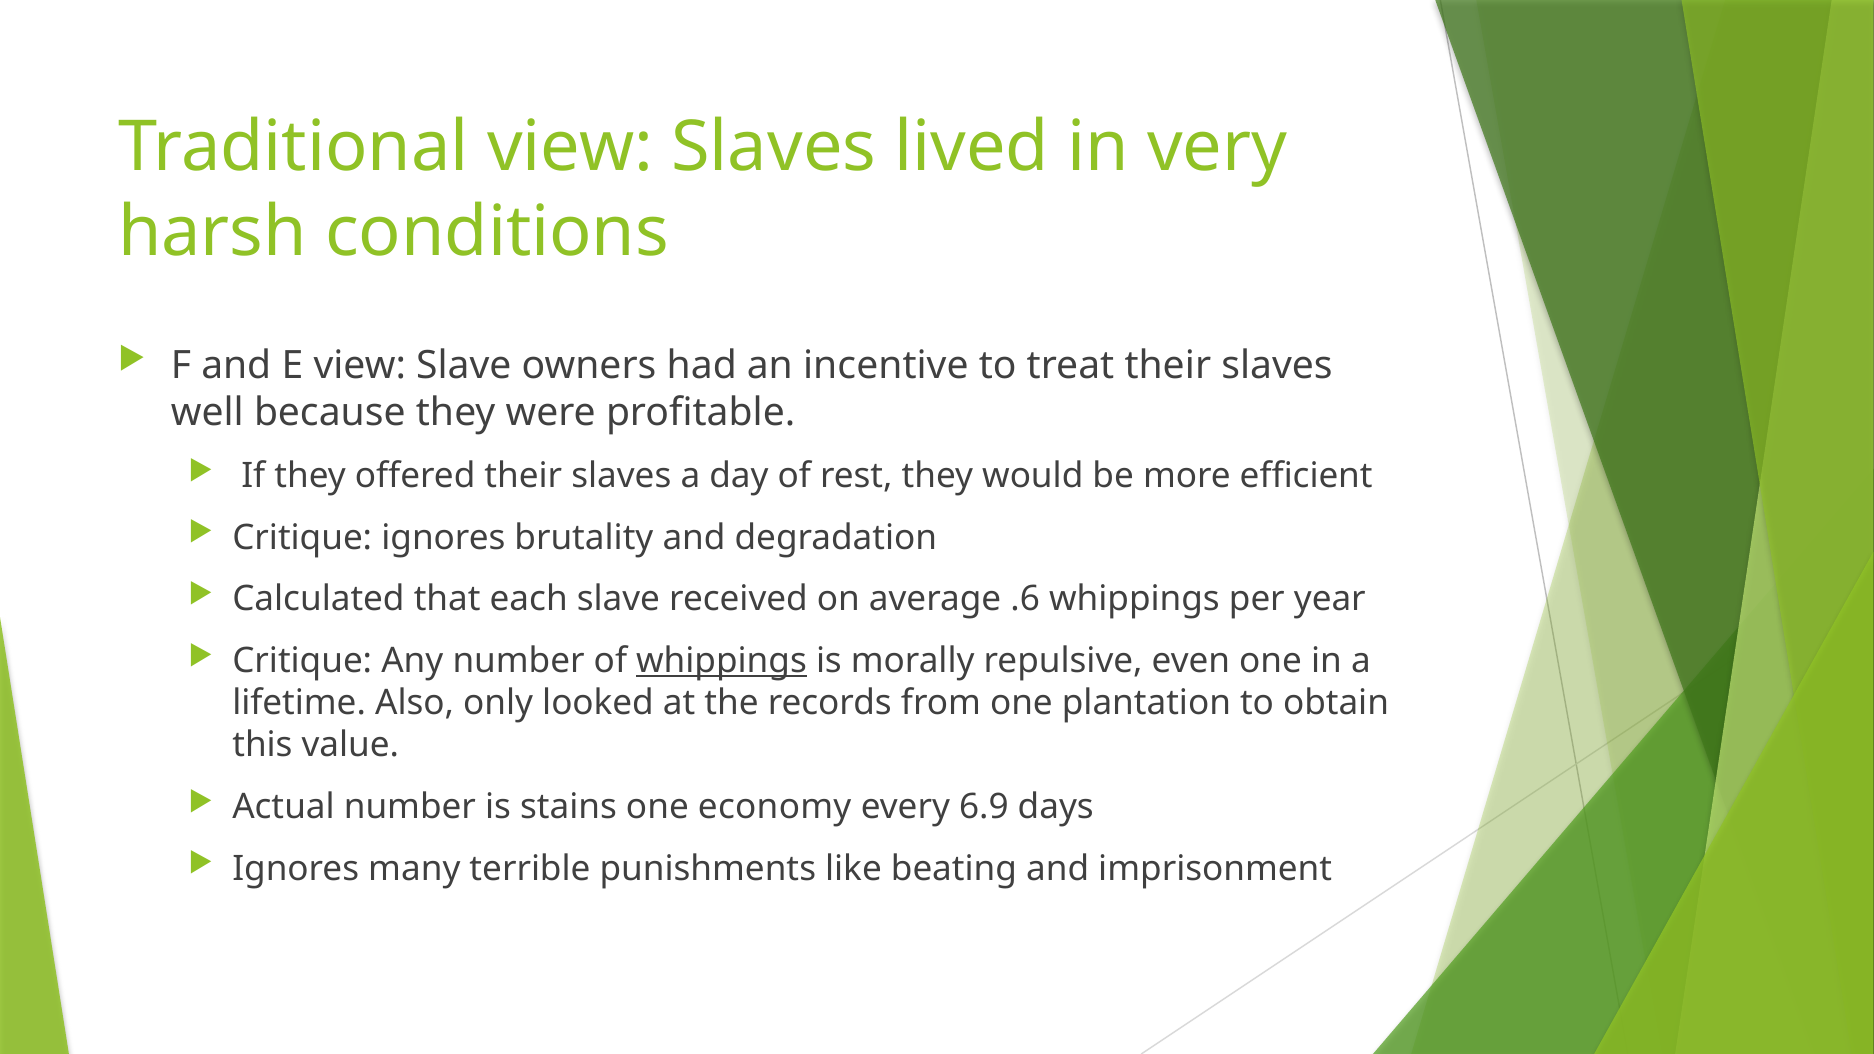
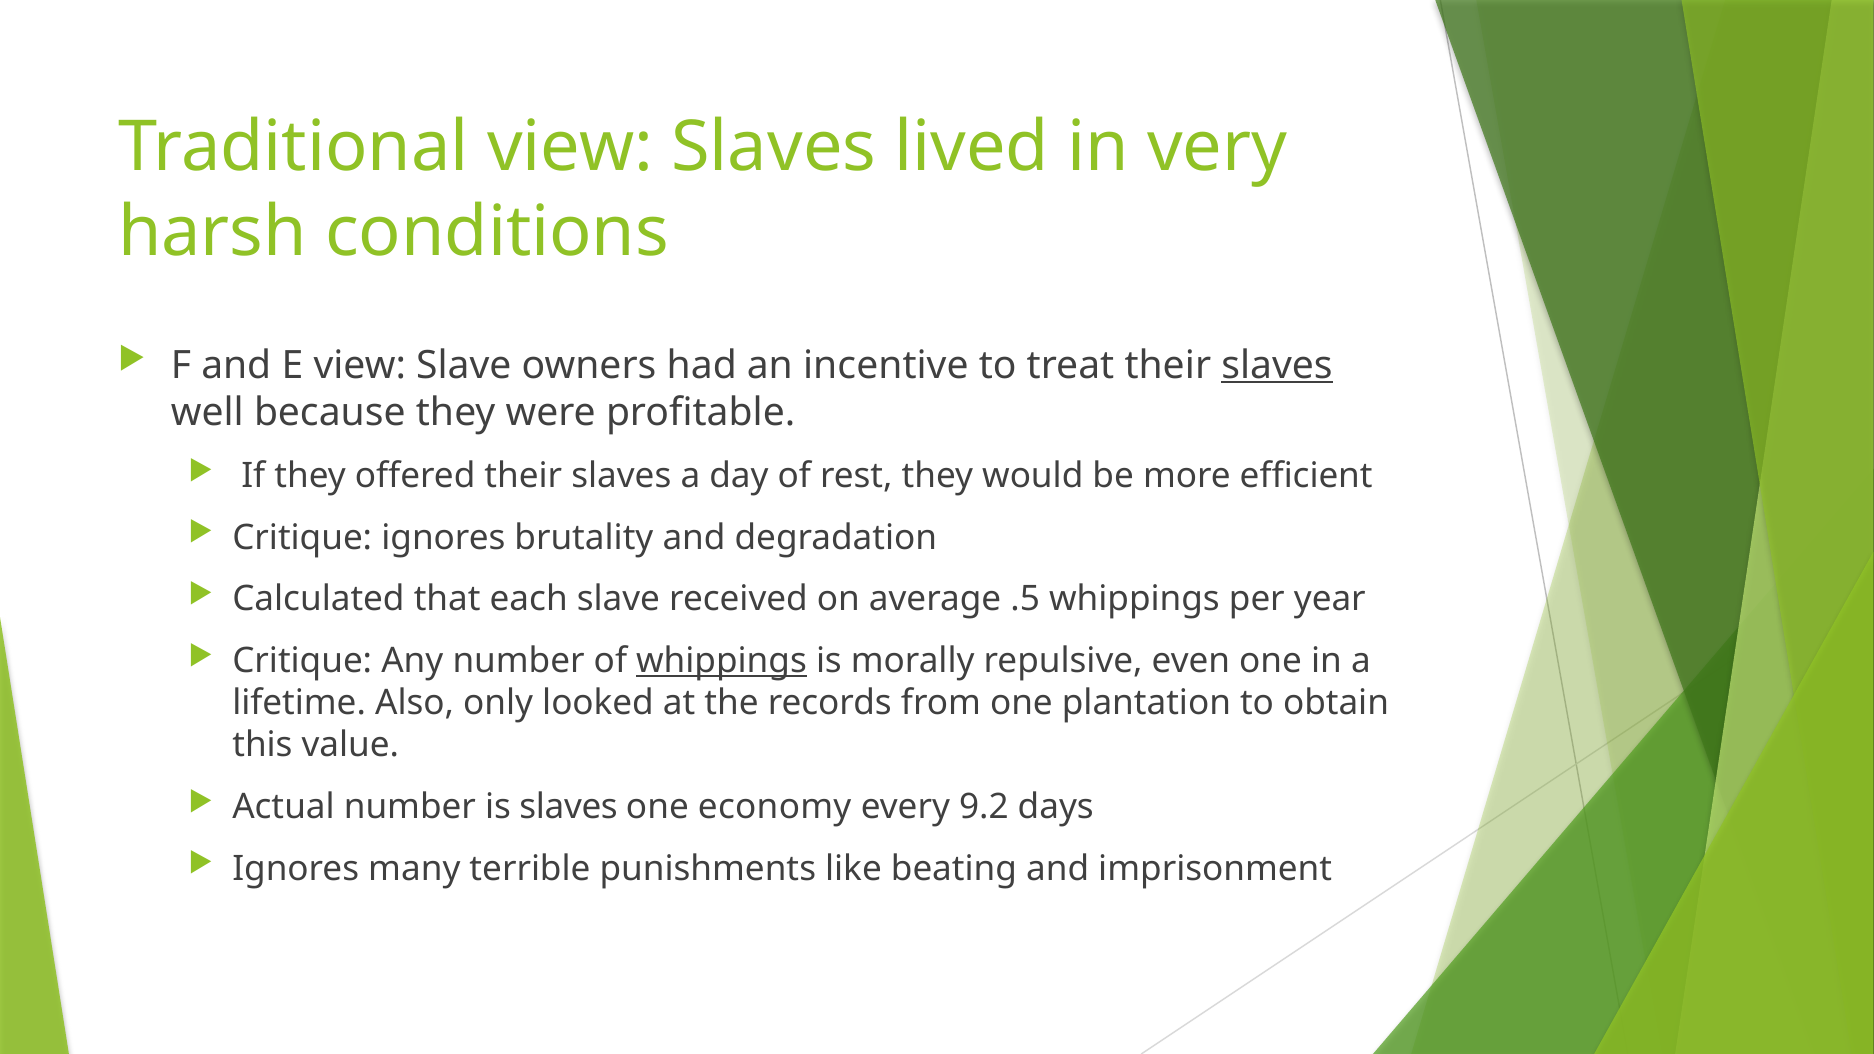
slaves at (1277, 365) underline: none -> present
.6: .6 -> .5
is stains: stains -> slaves
6.9: 6.9 -> 9.2
